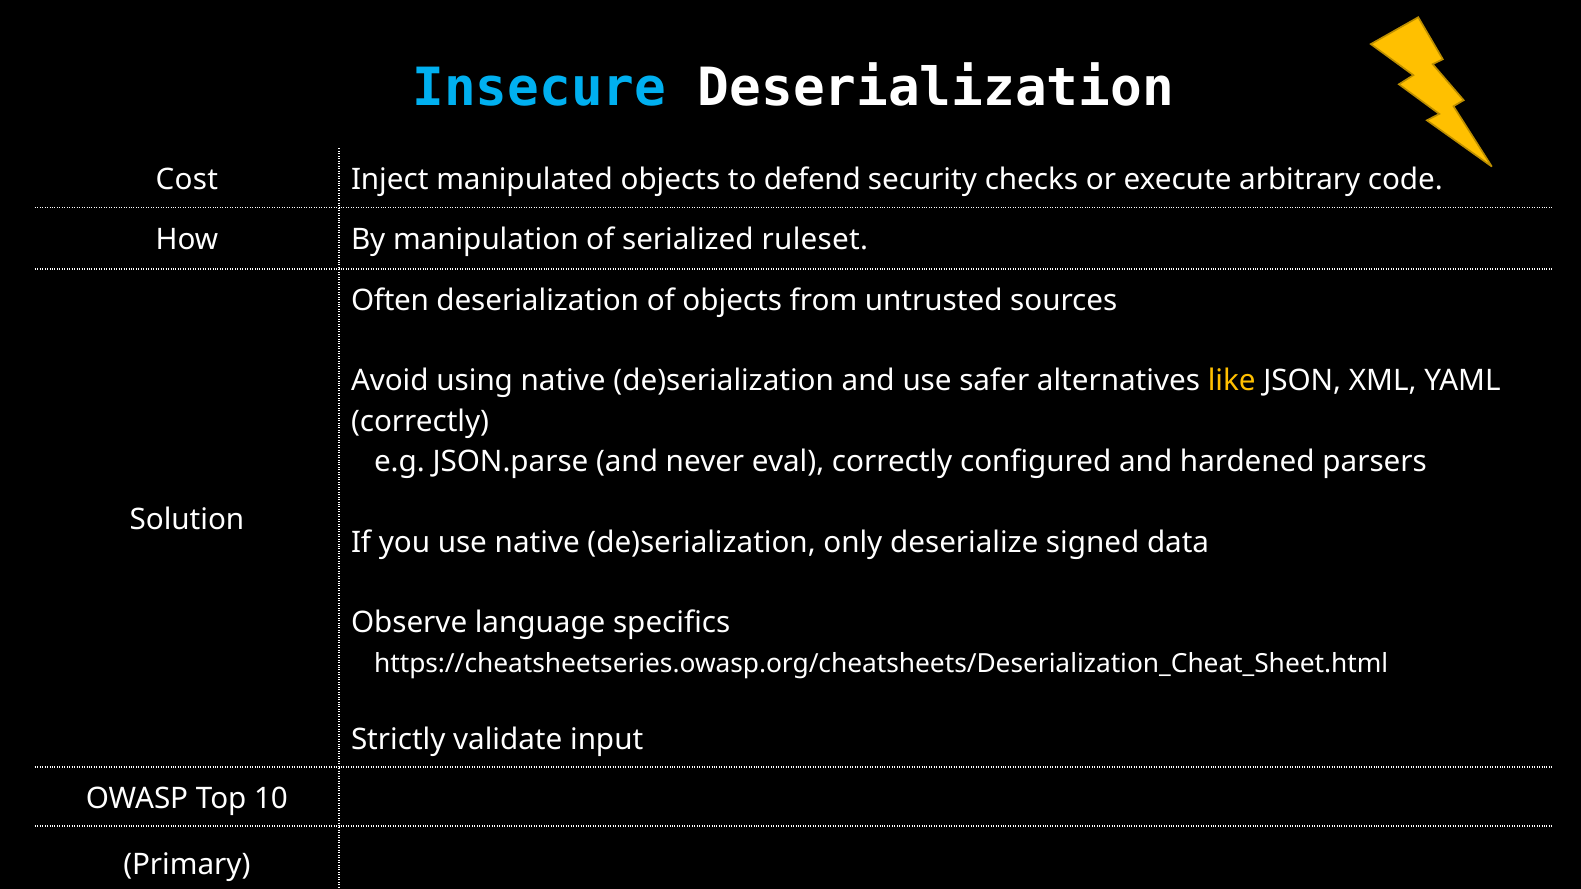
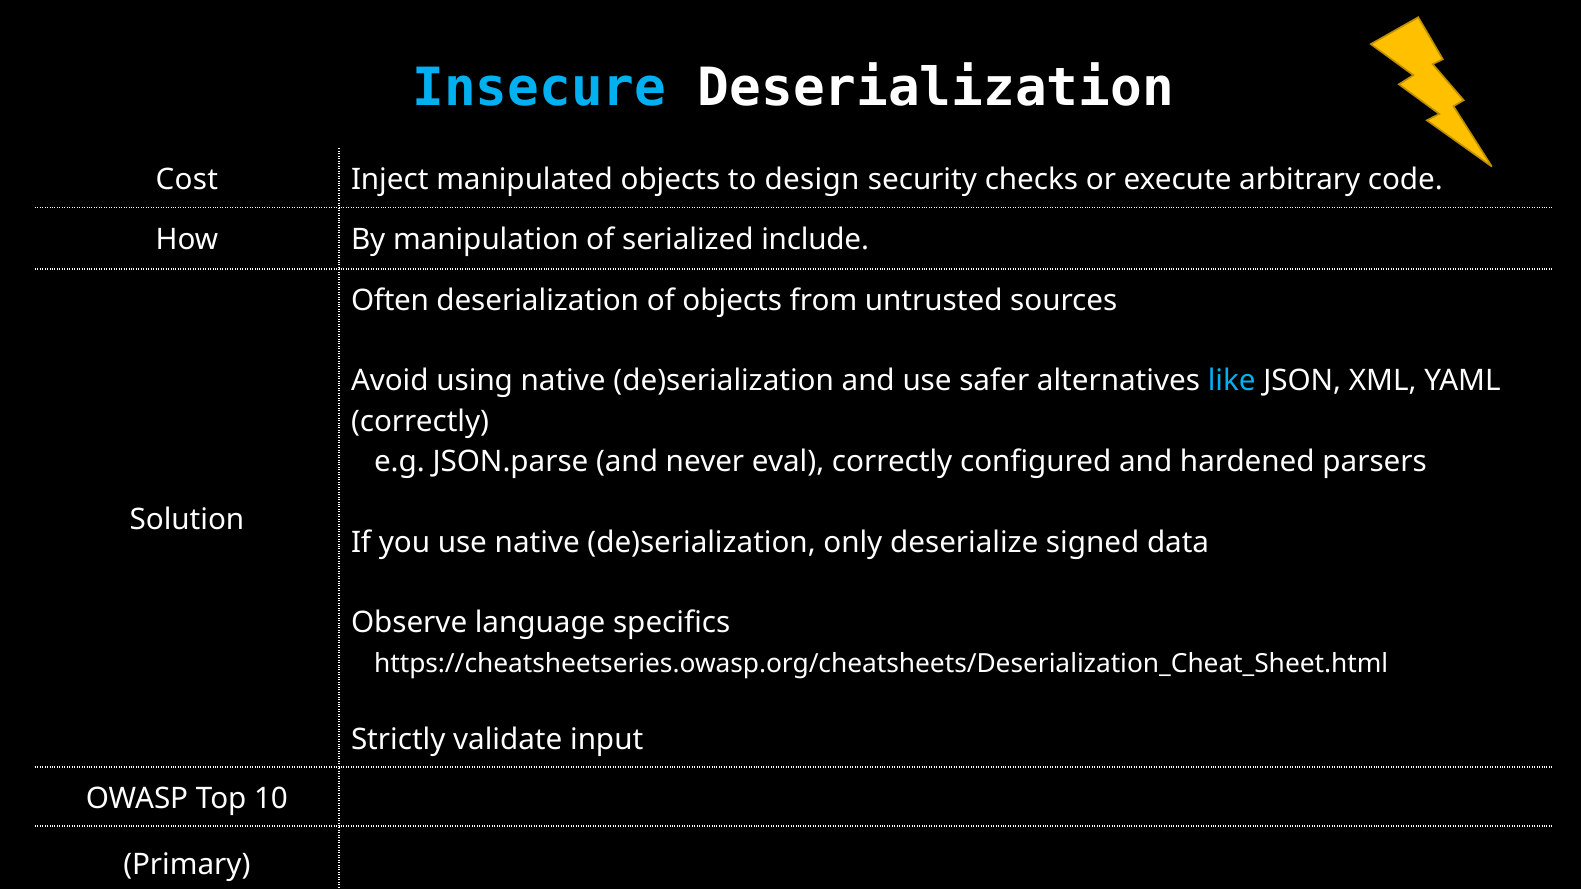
defend: defend -> design
ruleset: ruleset -> include
like colour: yellow -> light blue
